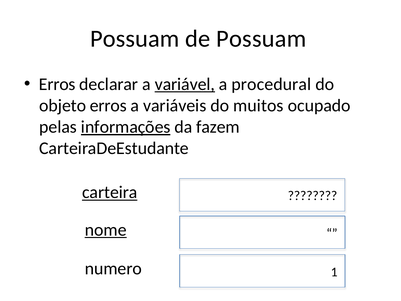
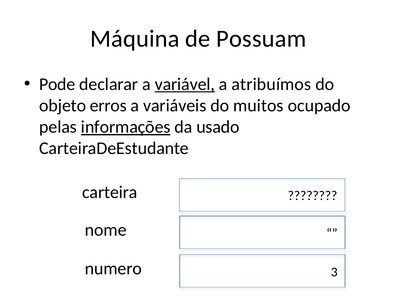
Possuam at (135, 39): Possuam -> Máquina
Erros at (57, 84): Erros -> Pode
procedural: procedural -> atribuímos
fazem: fazem -> usado
carteira underline: present -> none
nome underline: present -> none
1: 1 -> 3
